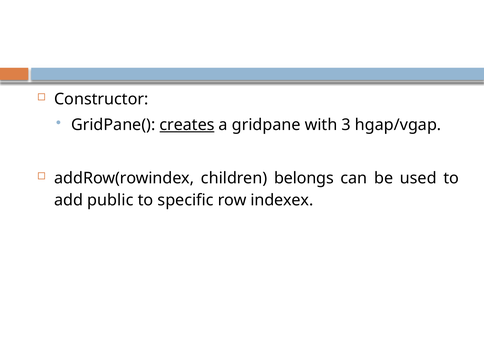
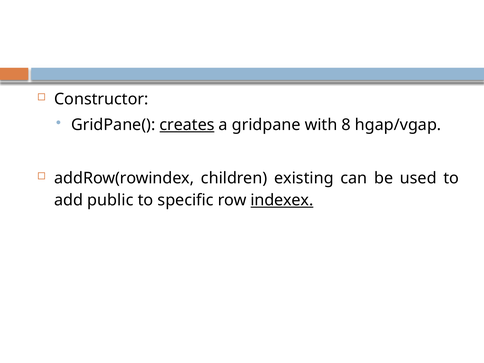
3: 3 -> 8
belongs: belongs -> existing
indexex underline: none -> present
